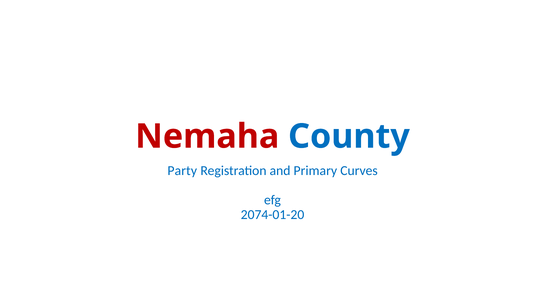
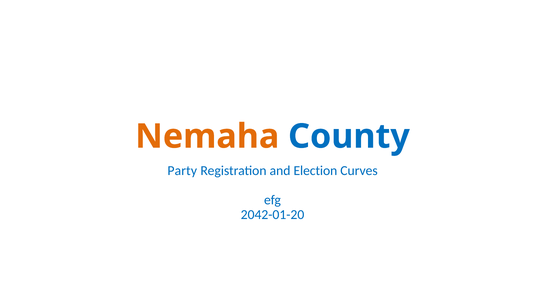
Nemaha colour: red -> orange
Primary: Primary -> Election
2074-01-20: 2074-01-20 -> 2042-01-20
